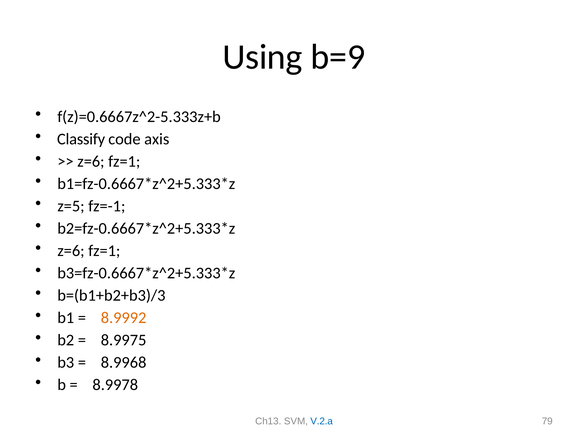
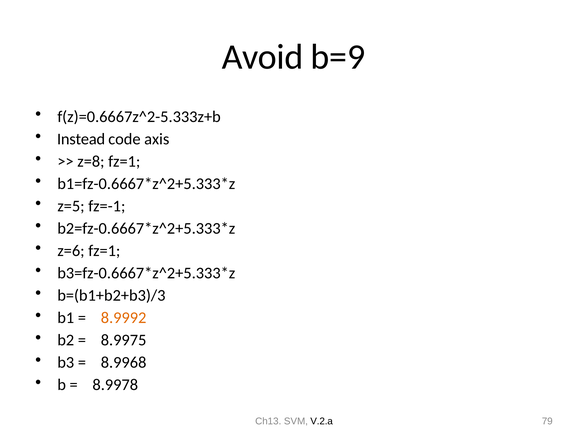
Using: Using -> Avoid
Classify: Classify -> Instead
z=6 at (91, 161): z=6 -> z=8
V.2.a colour: blue -> black
